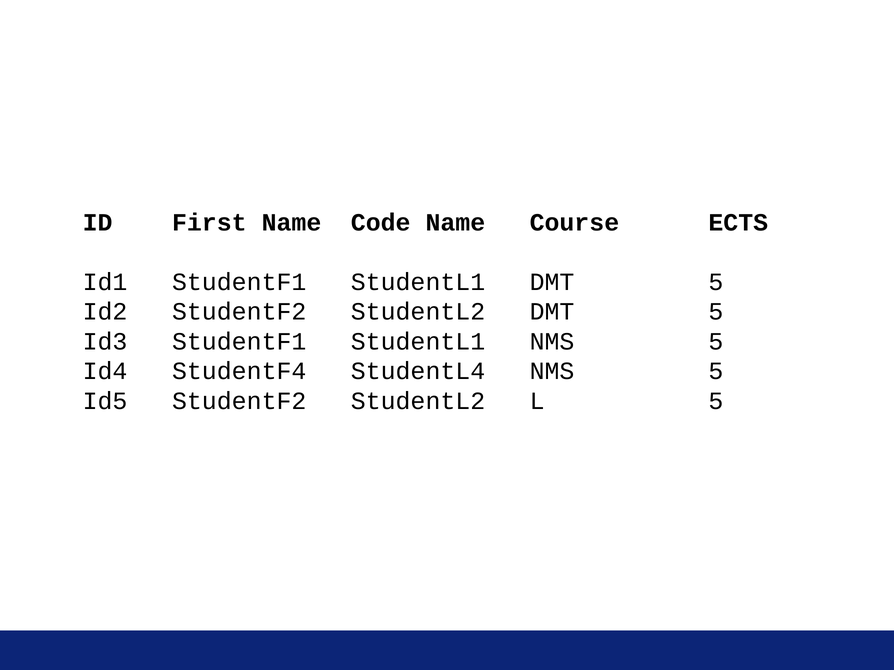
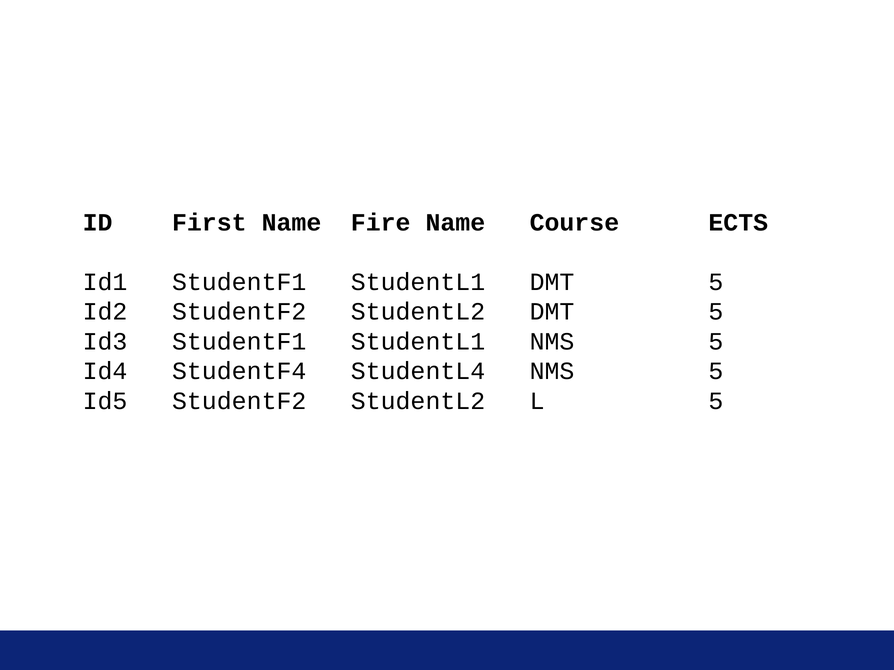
Code: Code -> Fire
